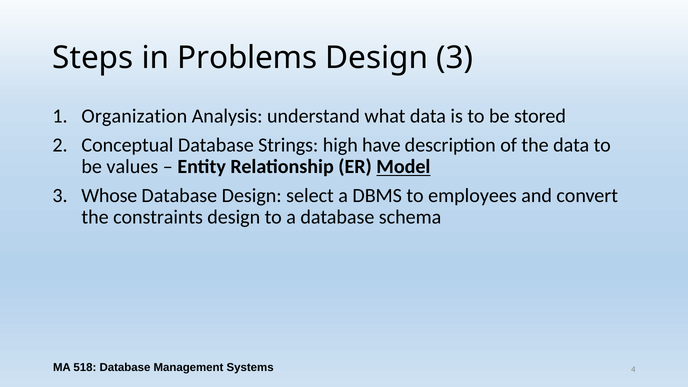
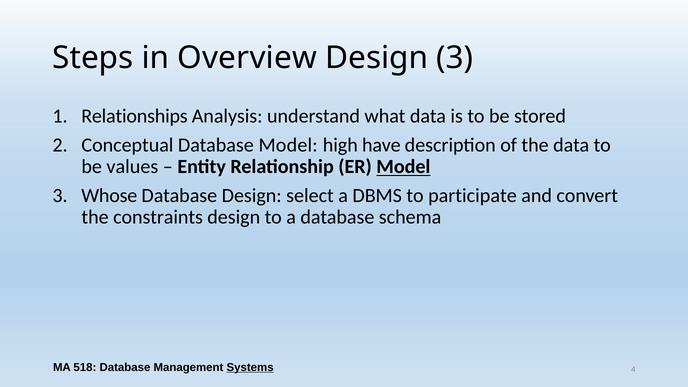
Problems: Problems -> Overview
Organization: Organization -> Relationships
Database Strings: Strings -> Model
employees: employees -> participate
Systems underline: none -> present
